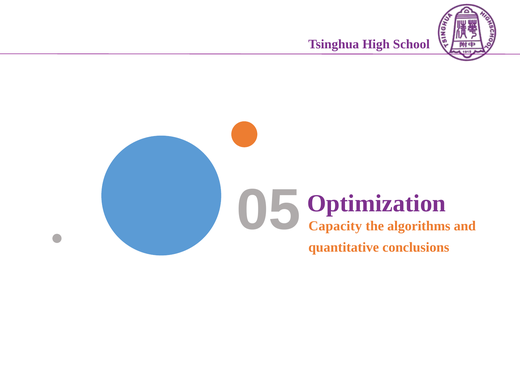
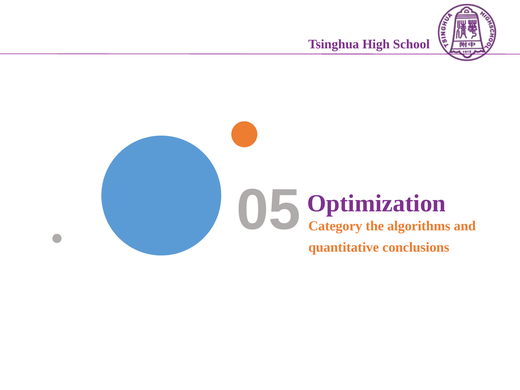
Capacity: Capacity -> Category
